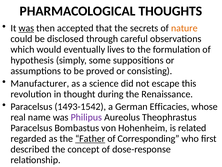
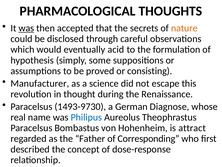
lives: lives -> acid
1493-1542: 1493-1542 -> 1493-9730
Efficacies: Efficacies -> Diagnose
Philipus colour: purple -> blue
related: related -> attract
Father underline: present -> none
